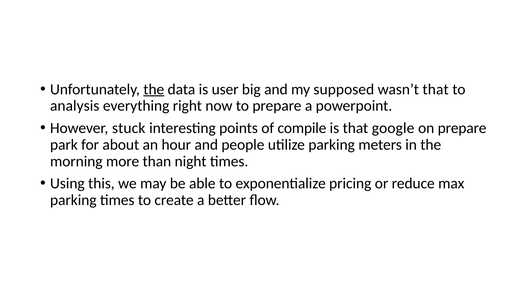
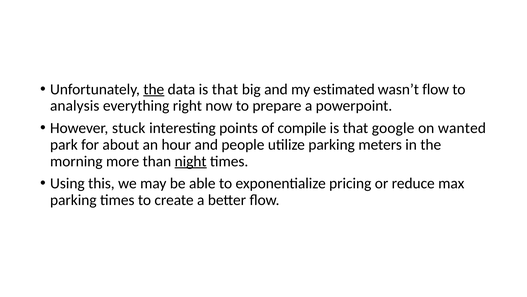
data is user: user -> that
supposed: supposed -> estimated
wasn’t that: that -> flow
on prepare: prepare -> wanted
night underline: none -> present
